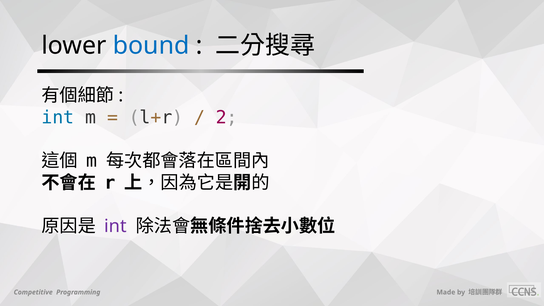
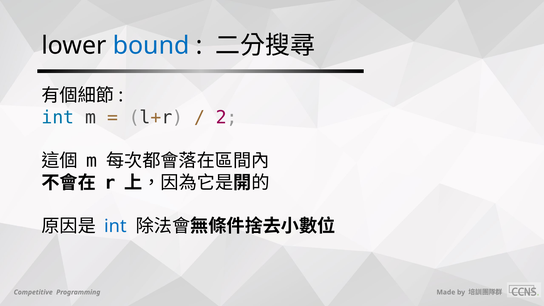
int at (116, 226) colour: purple -> blue
